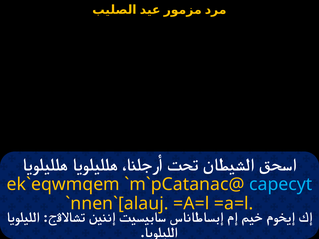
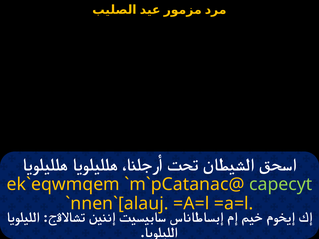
capecyt colour: light blue -> light green
